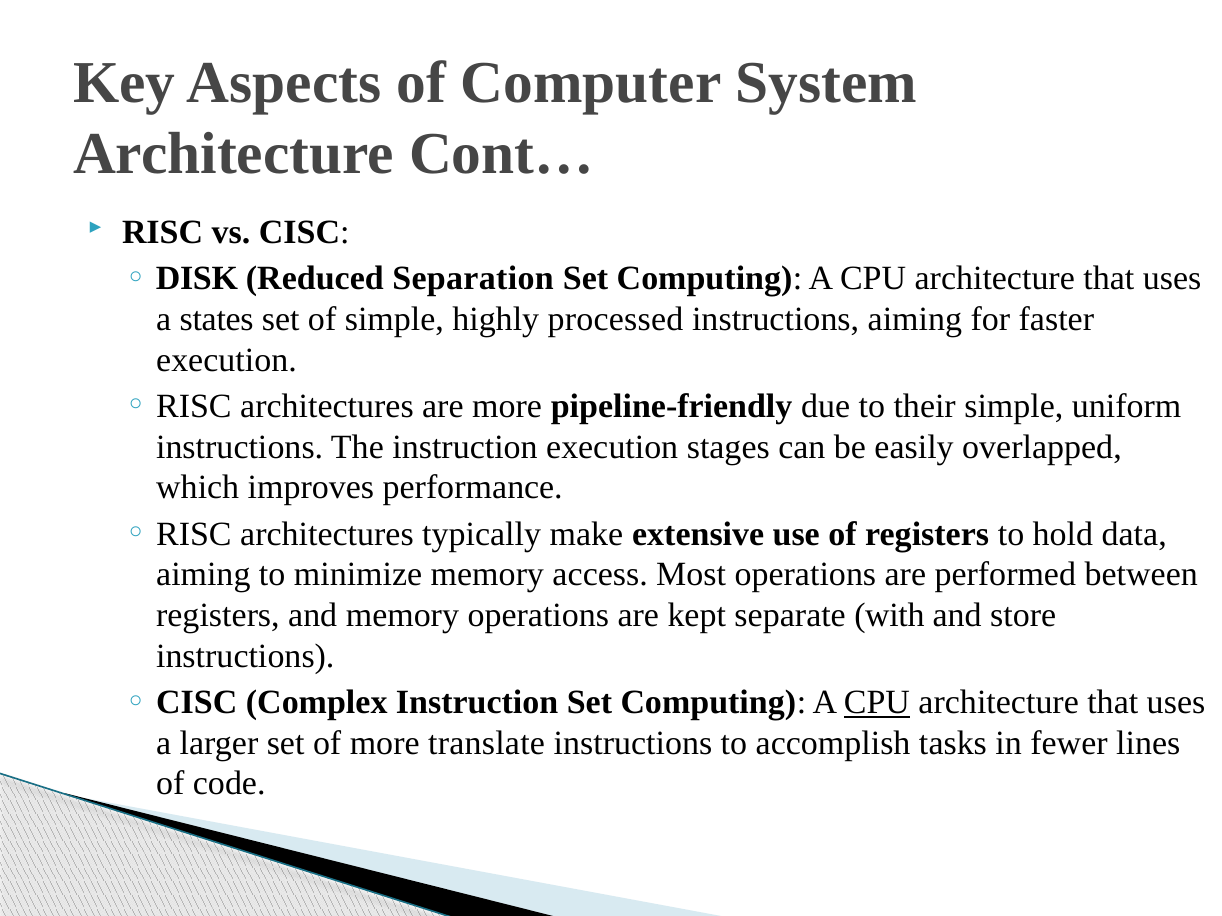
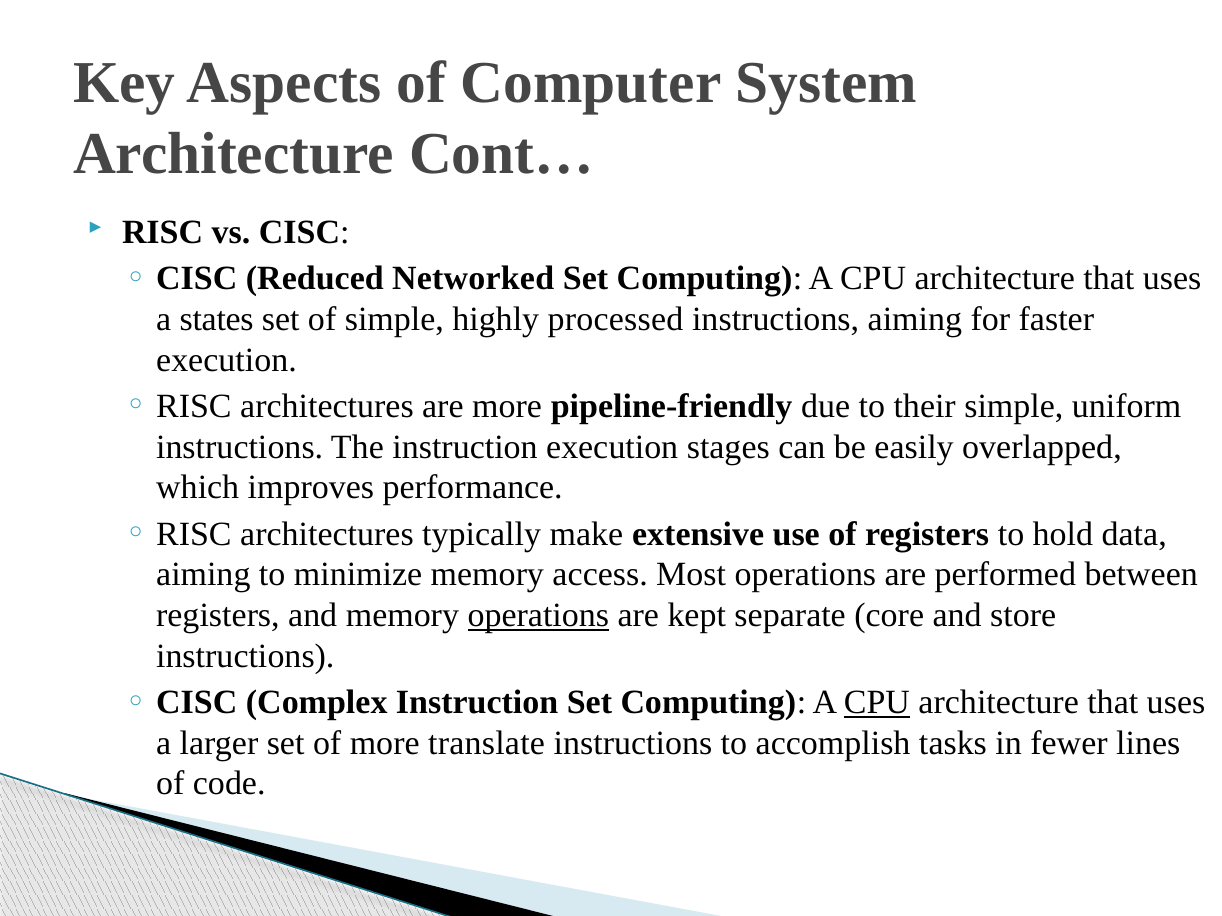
DISK at (197, 279): DISK -> CISC
Separation: Separation -> Networked
operations at (538, 616) underline: none -> present
with: with -> core
